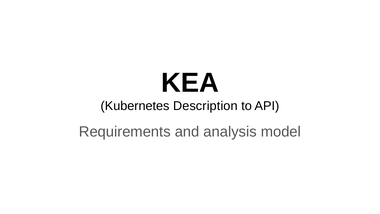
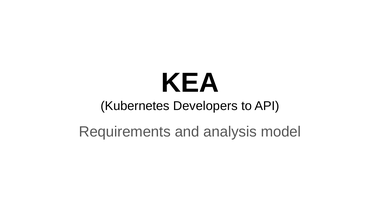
Description: Description -> Developers
